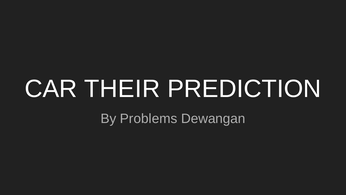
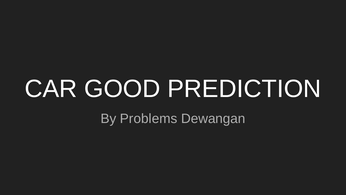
THEIR: THEIR -> GOOD
